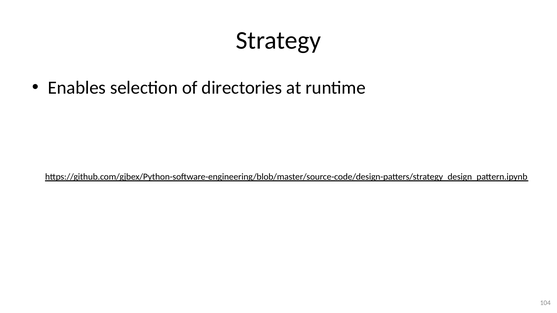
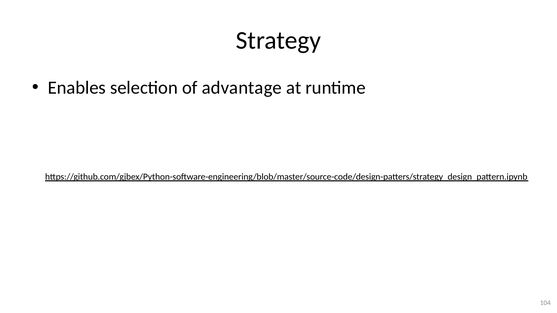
directories: directories -> advantage
